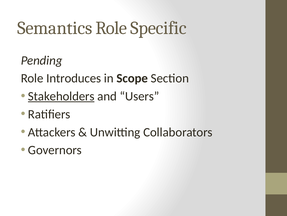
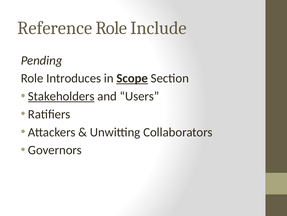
Semantics: Semantics -> Reference
Specific: Specific -> Include
Scope underline: none -> present
